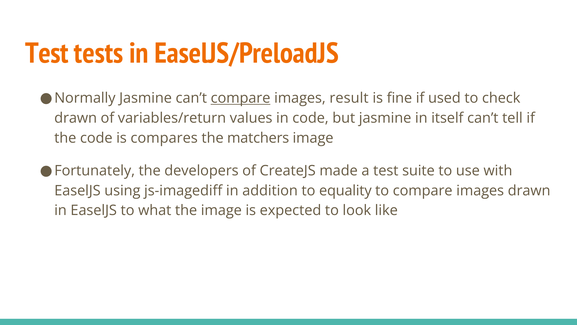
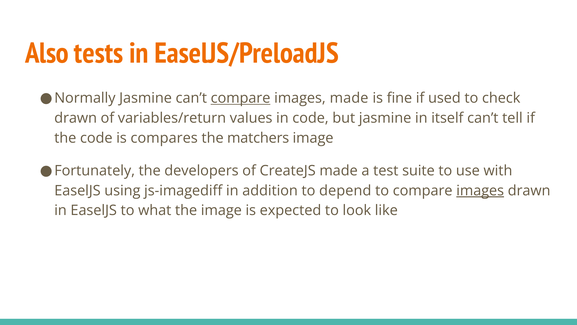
Test at (47, 53): Test -> Also
images result: result -> made
equality: equality -> depend
images at (480, 190) underline: none -> present
